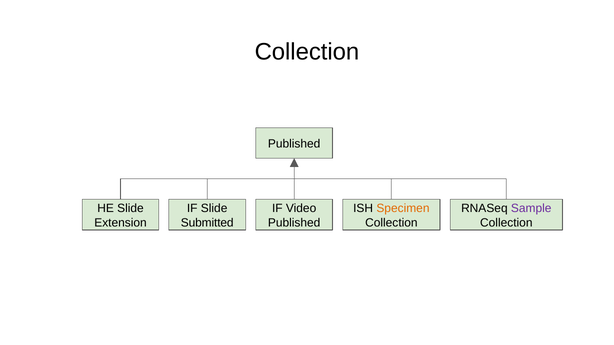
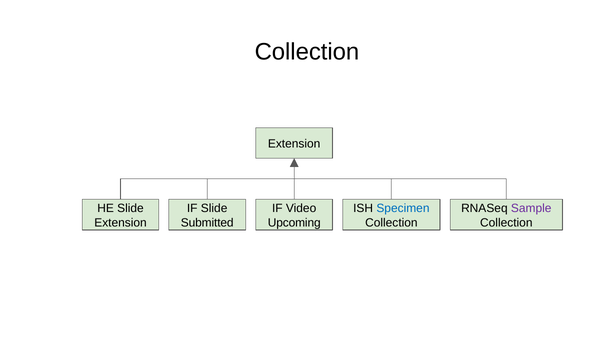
Published at (294, 144): Published -> Extension
Specimen colour: orange -> blue
Published at (294, 223): Published -> Upcoming
